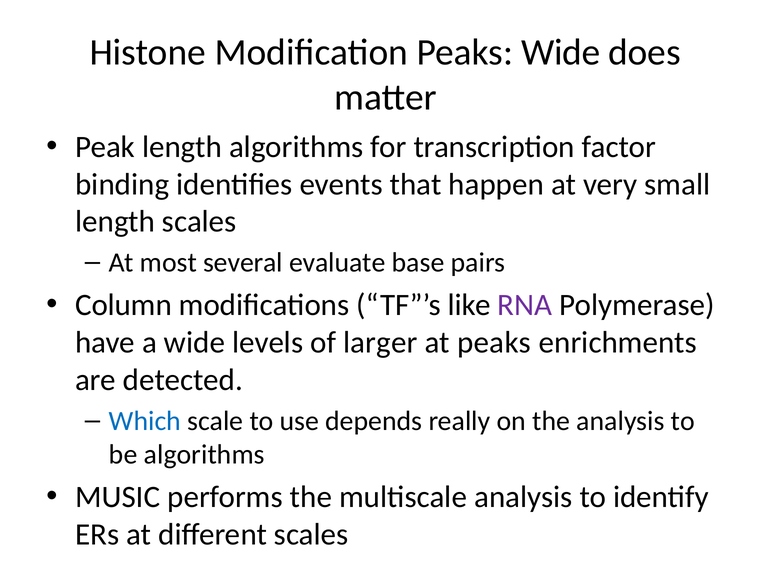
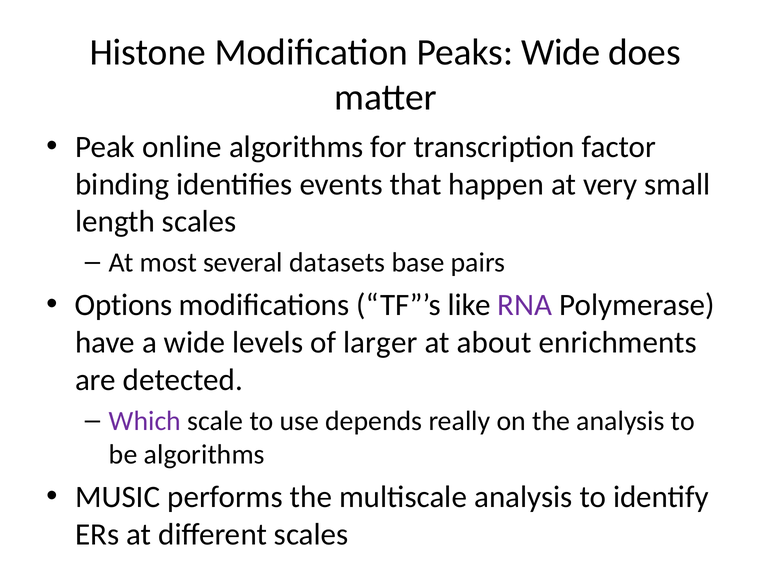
Peak length: length -> online
evaluate: evaluate -> datasets
Column: Column -> Options
at peaks: peaks -> about
Which colour: blue -> purple
